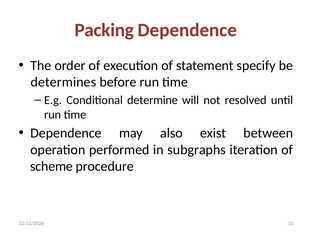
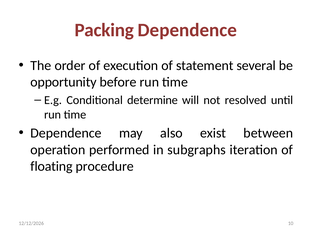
specify: specify -> several
determines: determines -> opportunity
scheme: scheme -> floating
